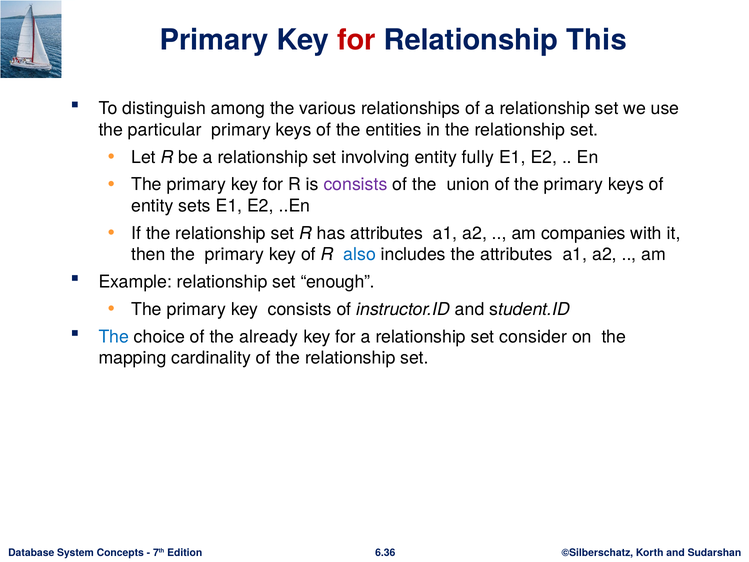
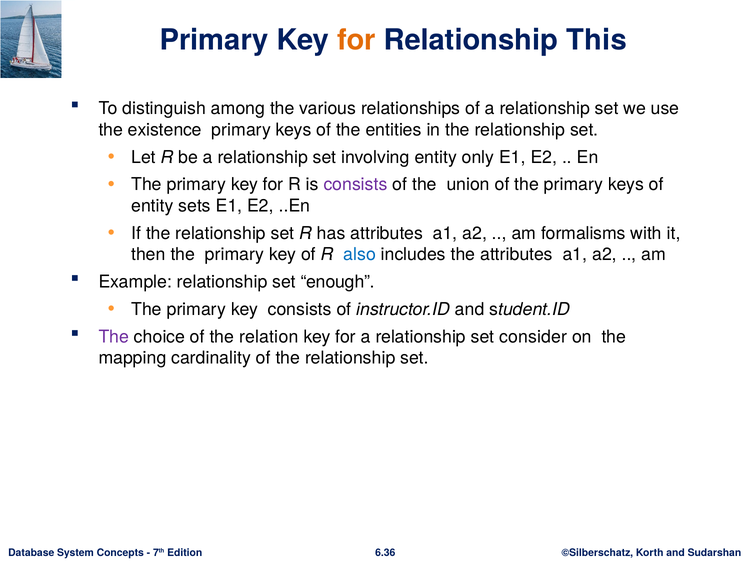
for at (356, 40) colour: red -> orange
particular: particular -> existence
fully: fully -> only
companies: companies -> formalisms
The at (114, 337) colour: blue -> purple
already: already -> relation
